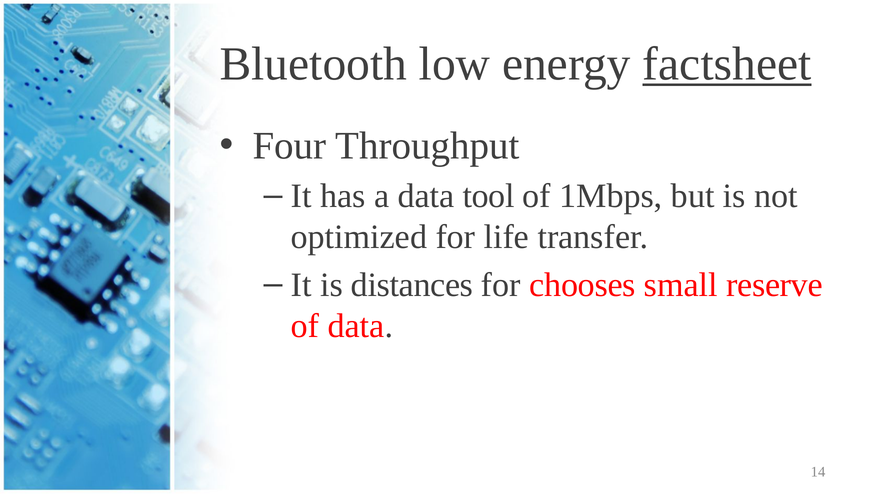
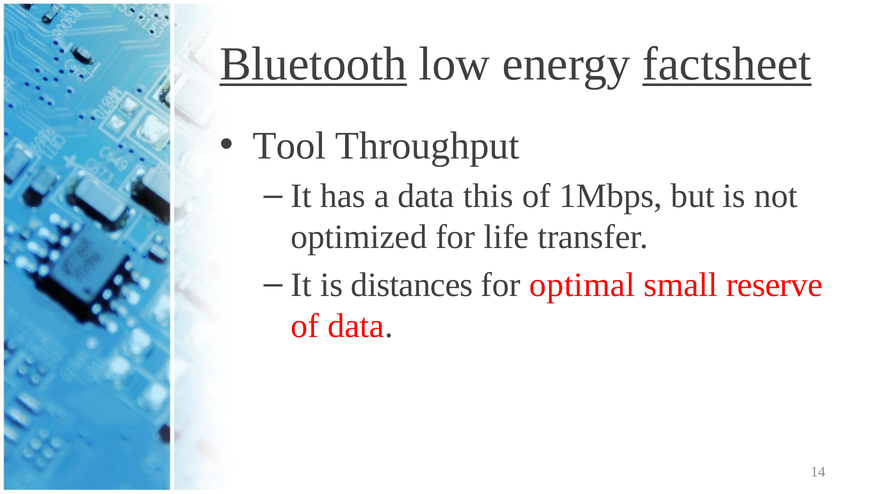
Bluetooth underline: none -> present
Four: Four -> Tool
tool: tool -> this
chooses: chooses -> optimal
